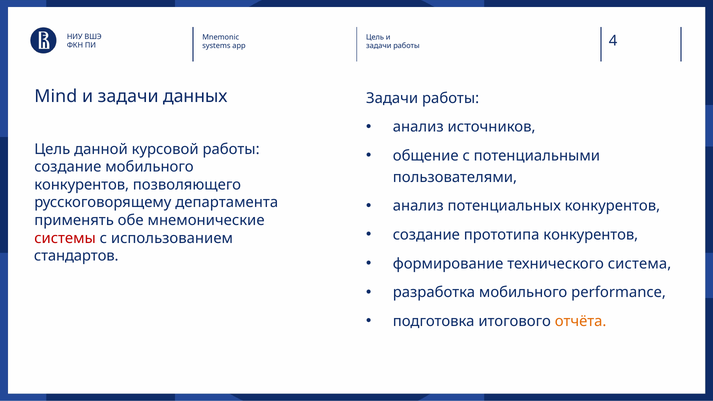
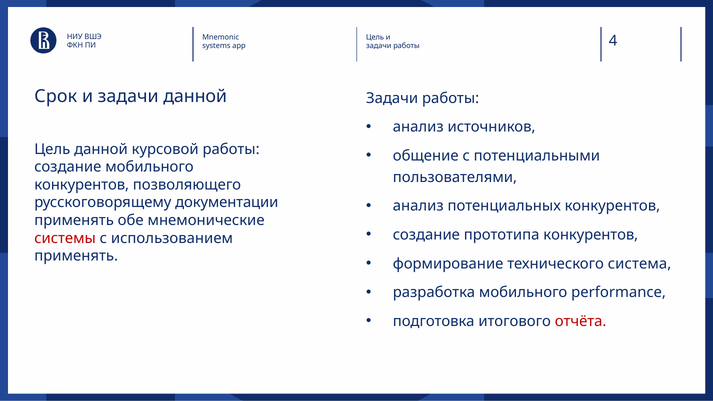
Mind: Mind -> Срок
задачи данных: данных -> данной
департамента: департамента -> документации
стандартов at (76, 256): стандартов -> применять
отчёта colour: orange -> red
